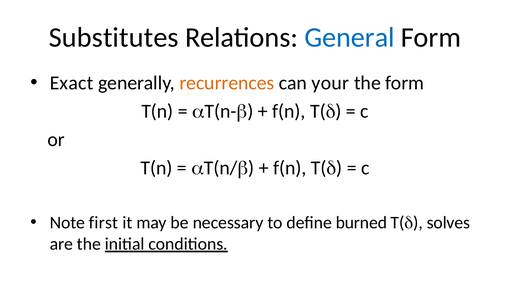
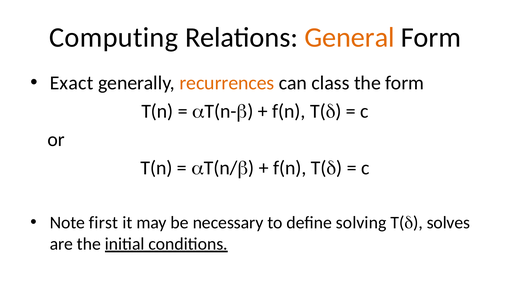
Substitutes: Substitutes -> Computing
General colour: blue -> orange
your: your -> class
burned: burned -> solving
